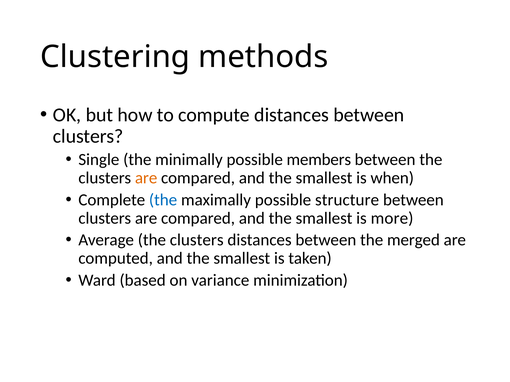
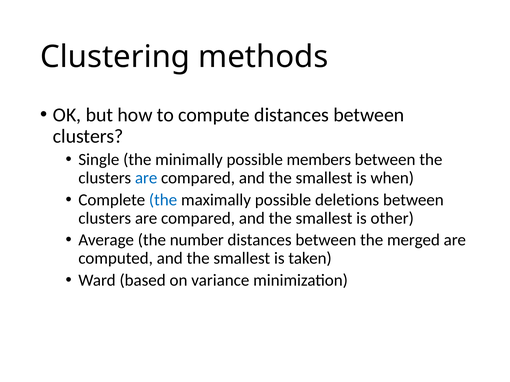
are at (146, 178) colour: orange -> blue
structure: structure -> deletions
more: more -> other
Average the clusters: clusters -> number
